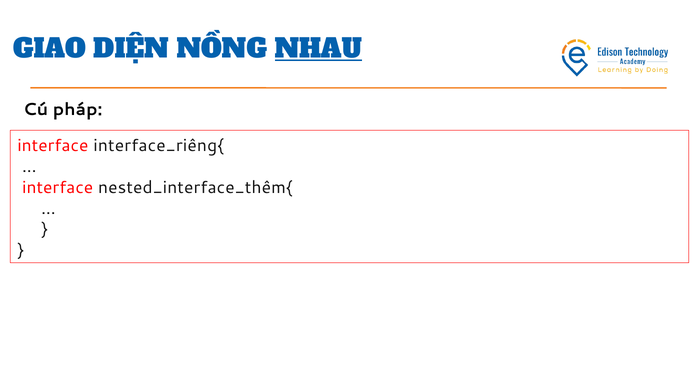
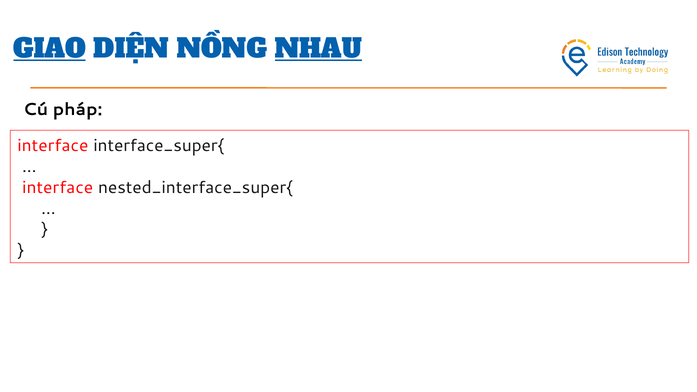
GIAO underline: none -> present
interface_riêng{: interface_riêng{ -> interface_super{
nested_interface_thêm{: nested_interface_thêm{ -> nested_interface_super{
